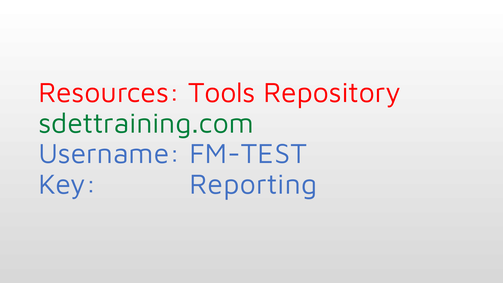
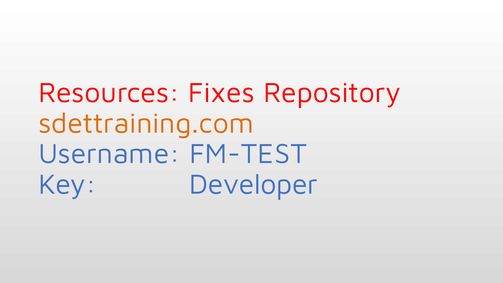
Tools: Tools -> Fixes
sdettraining.com colour: green -> orange
Reporting: Reporting -> Developer
